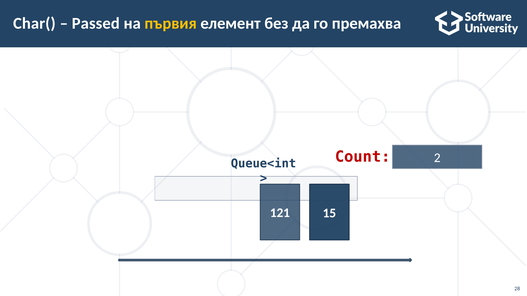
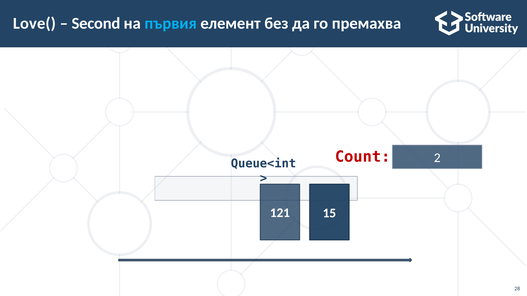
Char(: Char( -> Love(
Passed: Passed -> Second
първия colour: yellow -> light blue
